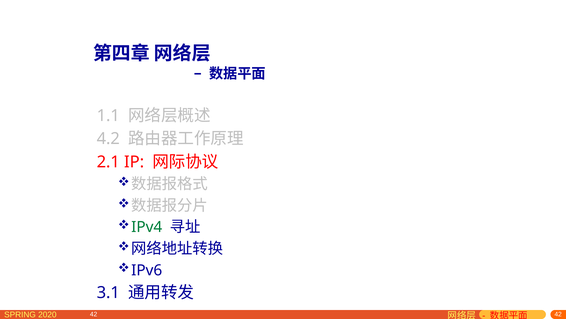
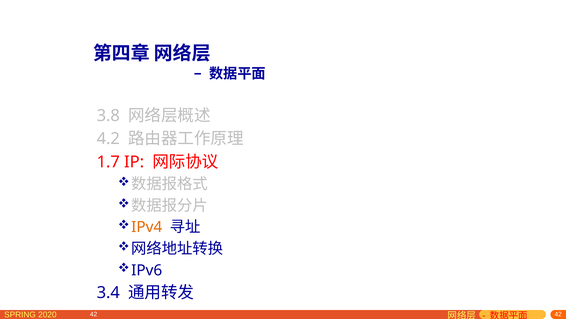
1.1: 1.1 -> 3.8
2.1: 2.1 -> 1.7
IPv4 colour: green -> orange
3.1: 3.1 -> 3.4
